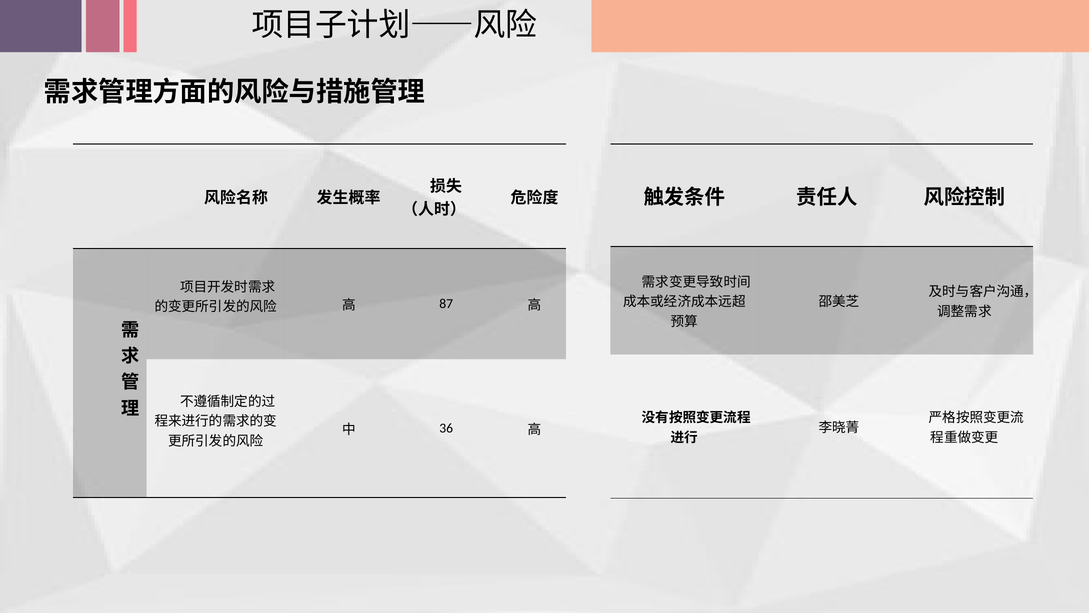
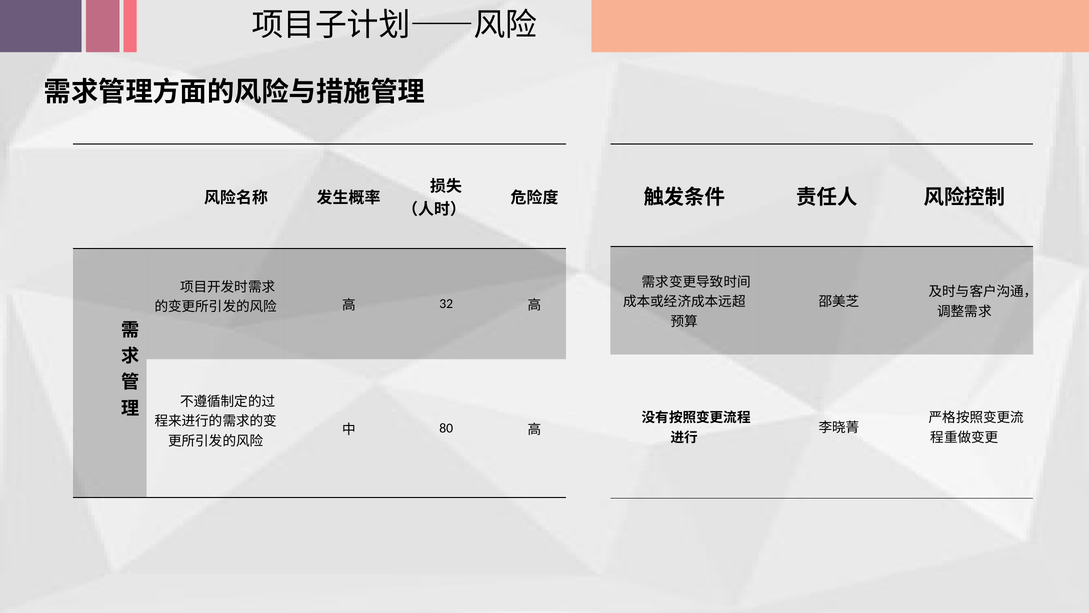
87: 87 -> 32
36: 36 -> 80
